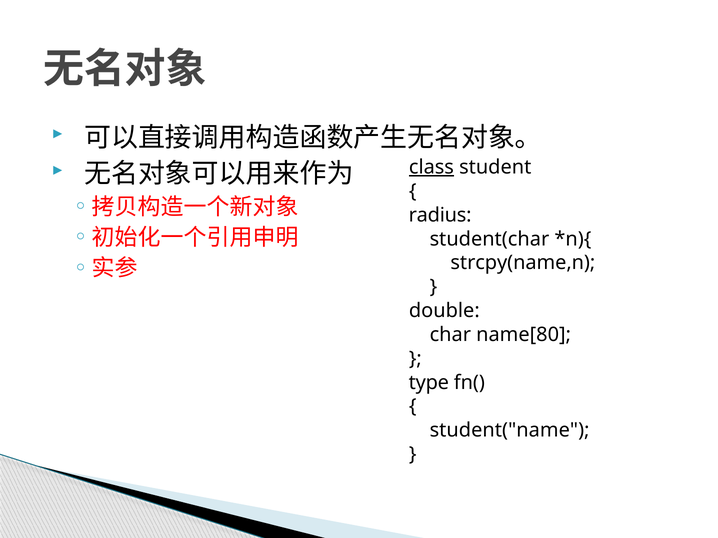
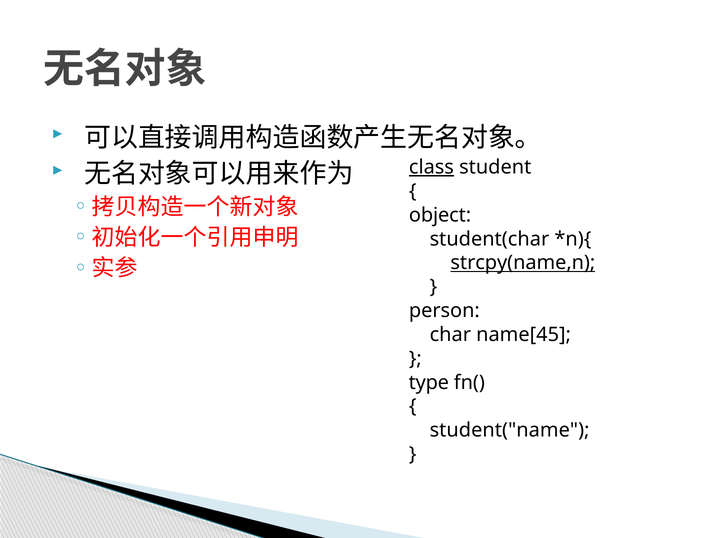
radius: radius -> object
strcpy(name,n underline: none -> present
double: double -> person
name[80: name[80 -> name[45
